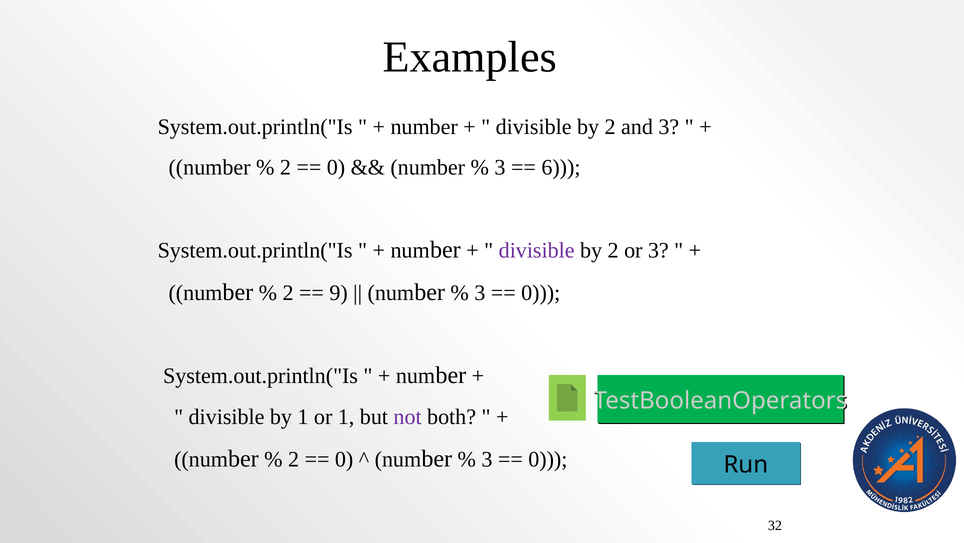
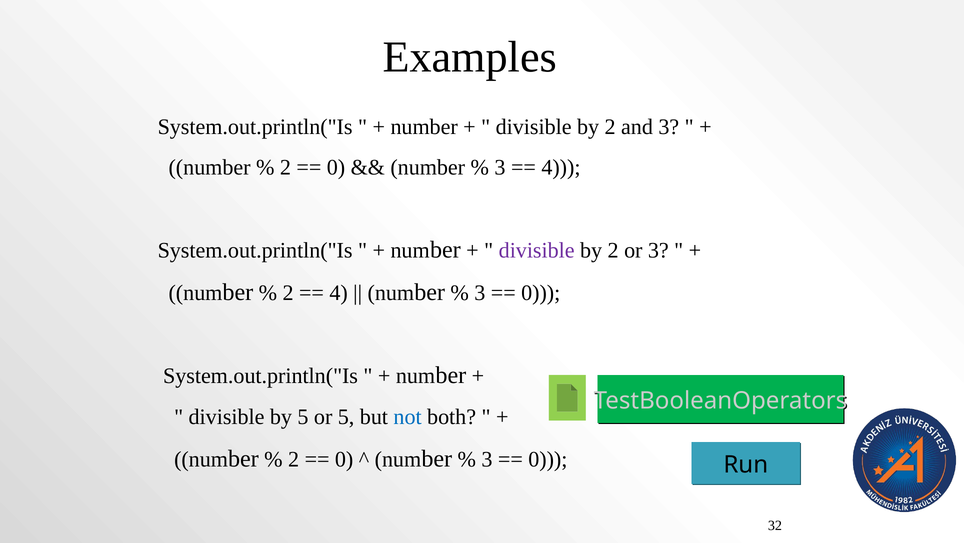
6 at (561, 167): 6 -> 4
9 at (339, 293): 9 -> 4
by 1: 1 -> 5
or 1: 1 -> 5
not colour: purple -> blue
